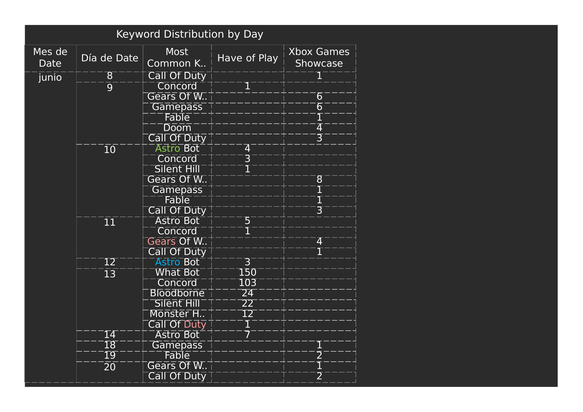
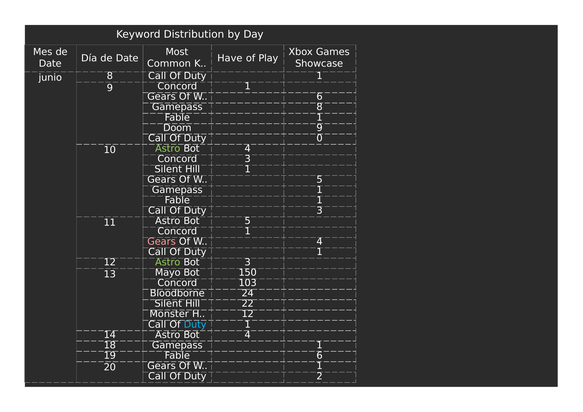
Gamepass 6: 6 -> 8
Doom 4: 4 -> 9
3 at (320, 138): 3 -> 0
W 8: 8 -> 5
Astro at (168, 262) colour: light blue -> light green
What: What -> Mayo
Duty at (195, 324) colour: pink -> light blue
14 Astro Bot 7: 7 -> 4
Fable 2: 2 -> 6
